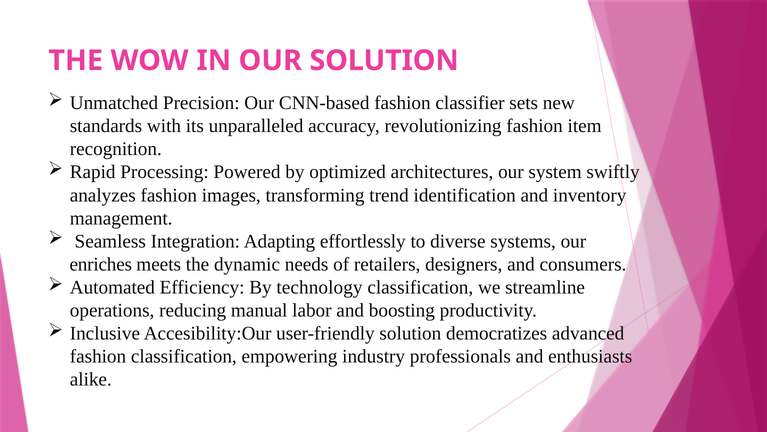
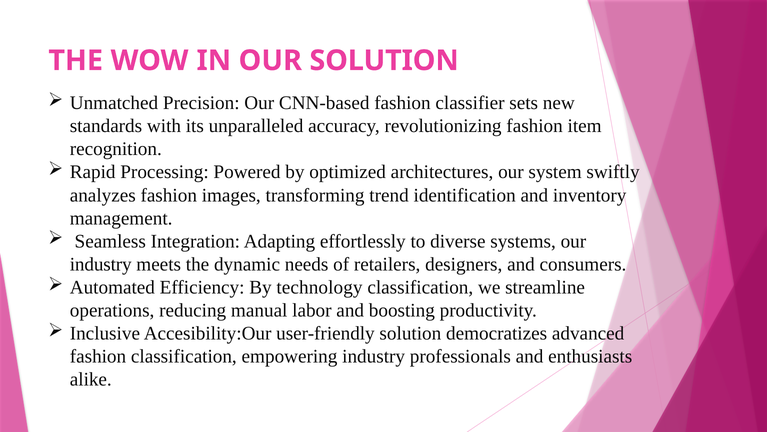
enriches at (101, 264): enriches -> industry
